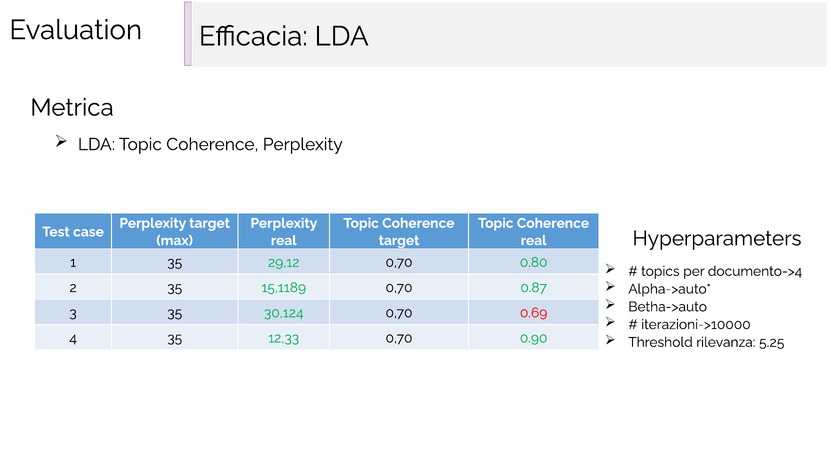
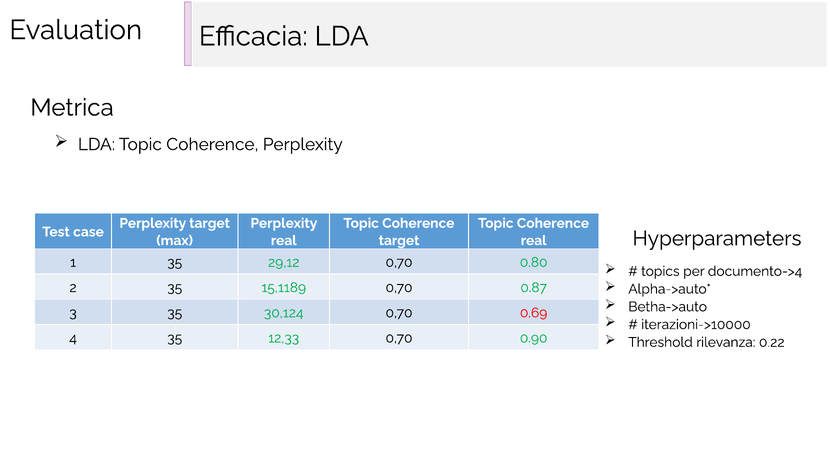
5.25: 5.25 -> 0.22
